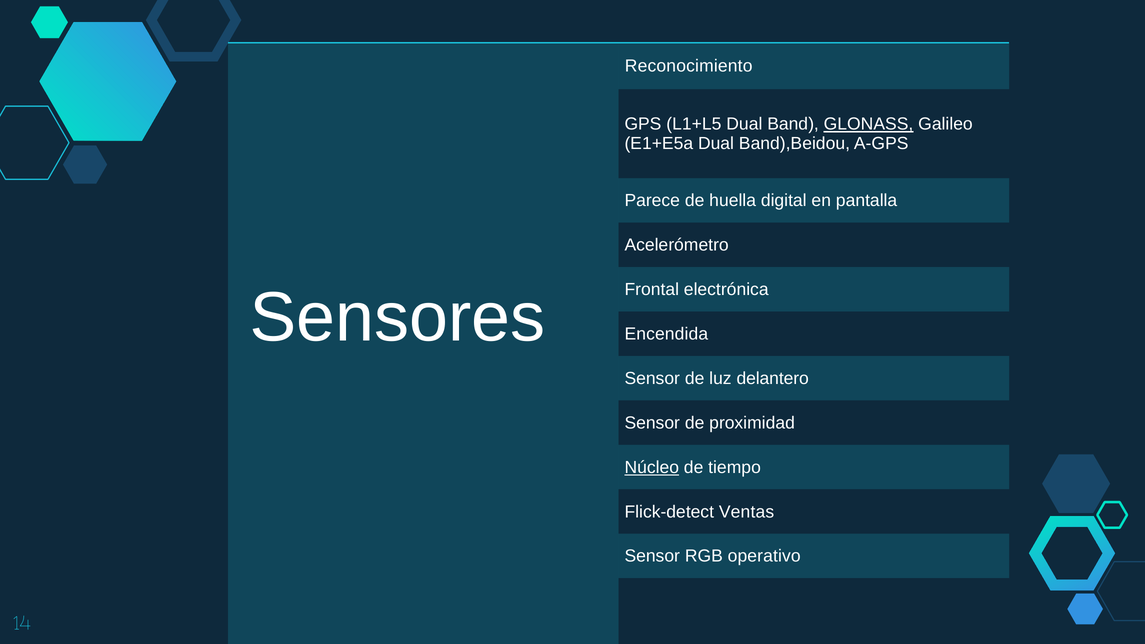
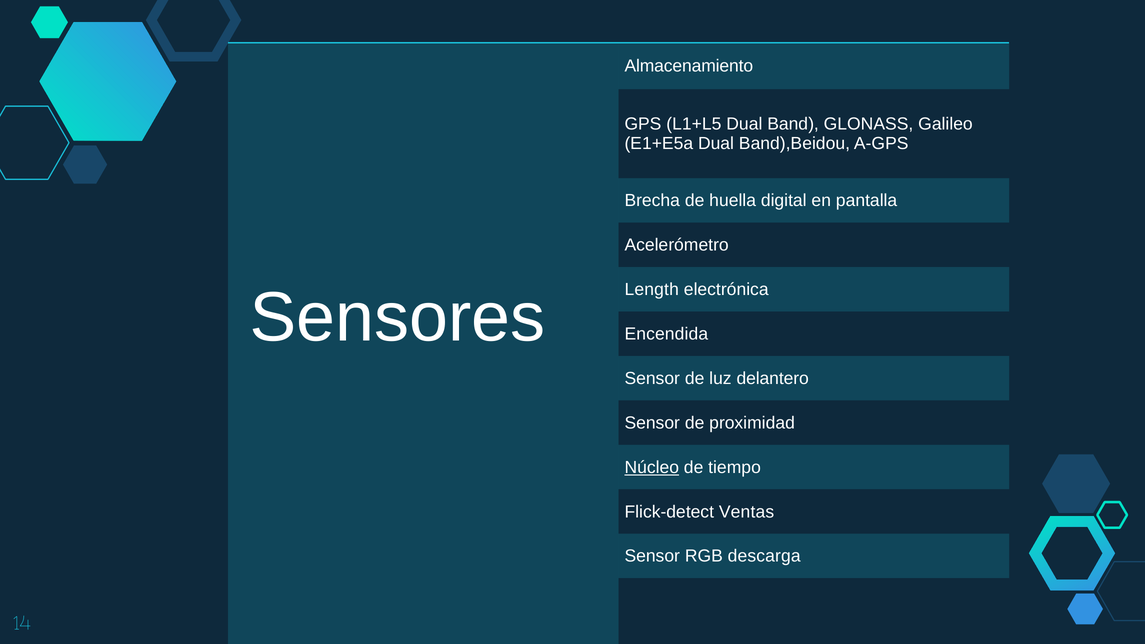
Reconocimiento: Reconocimiento -> Almacenamiento
GLONASS underline: present -> none
Parece: Parece -> Brecha
Frontal: Frontal -> Length
operativo: operativo -> descarga
